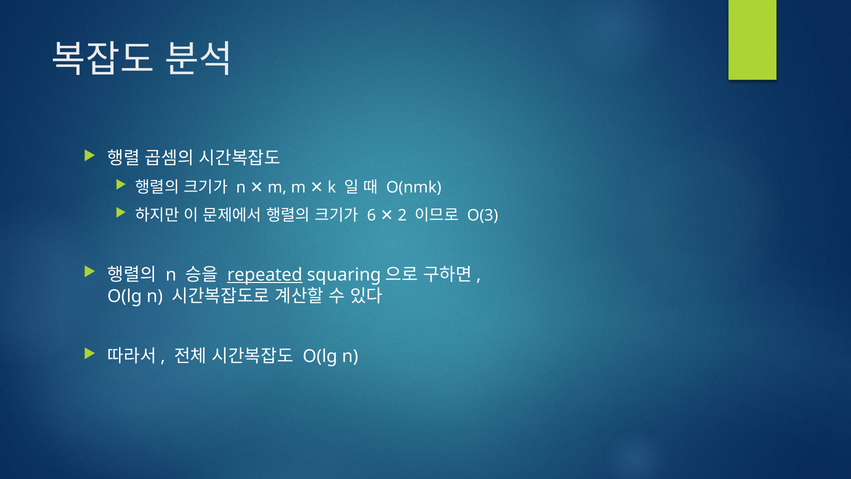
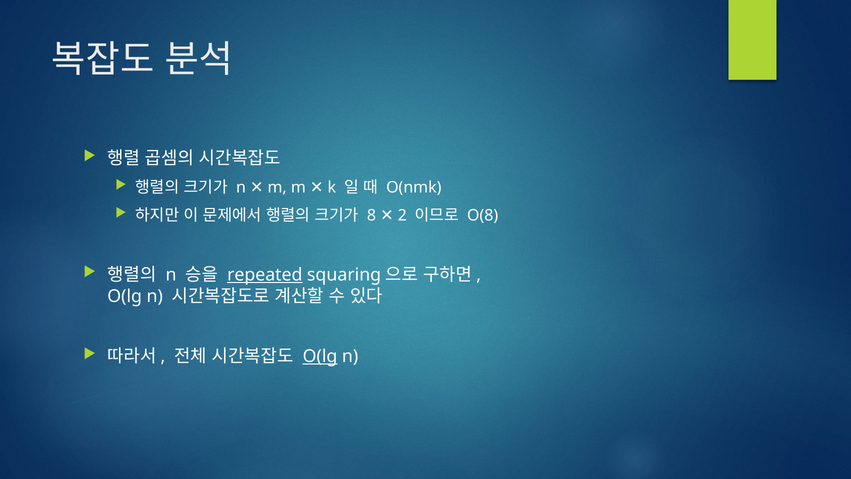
O(3: O(3 -> O(8
6: 6 -> 8
O(lg at (320, 356) underline: none -> present
